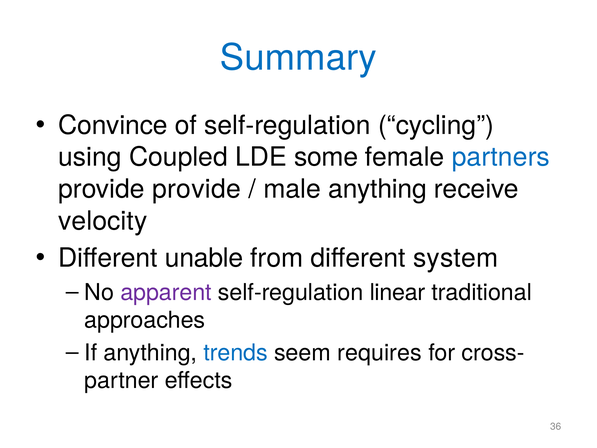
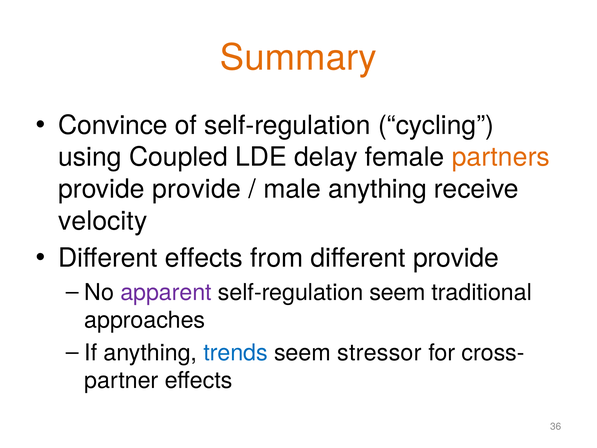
Summary colour: blue -> orange
some: some -> delay
partners colour: blue -> orange
Different unable: unable -> effects
different system: system -> provide
self-regulation linear: linear -> seem
requires: requires -> stressor
